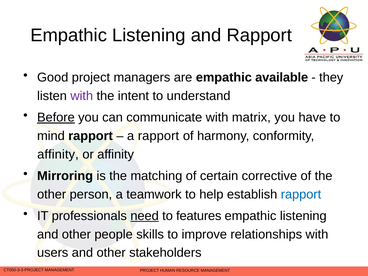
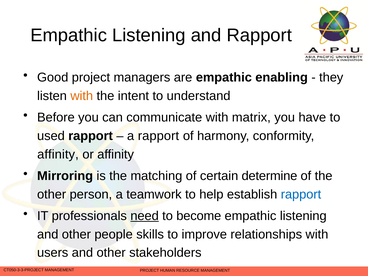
available: available -> enabling
with at (82, 96) colour: purple -> orange
Before underline: present -> none
mind: mind -> used
corrective: corrective -> determine
features: features -> become
